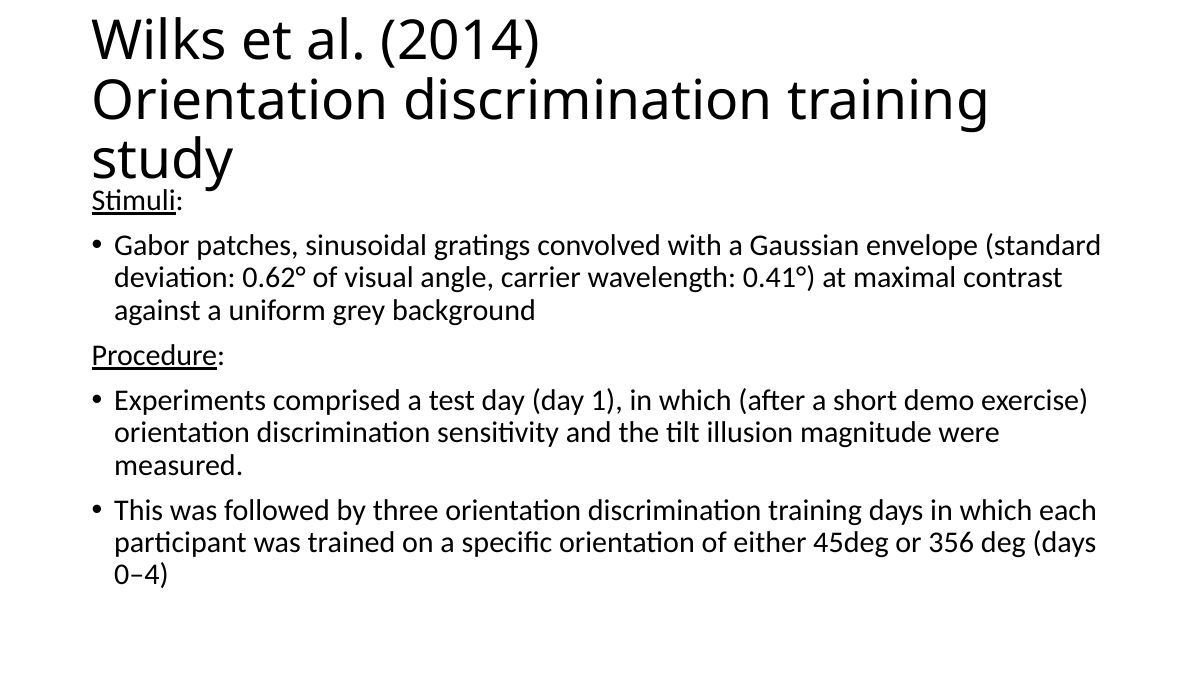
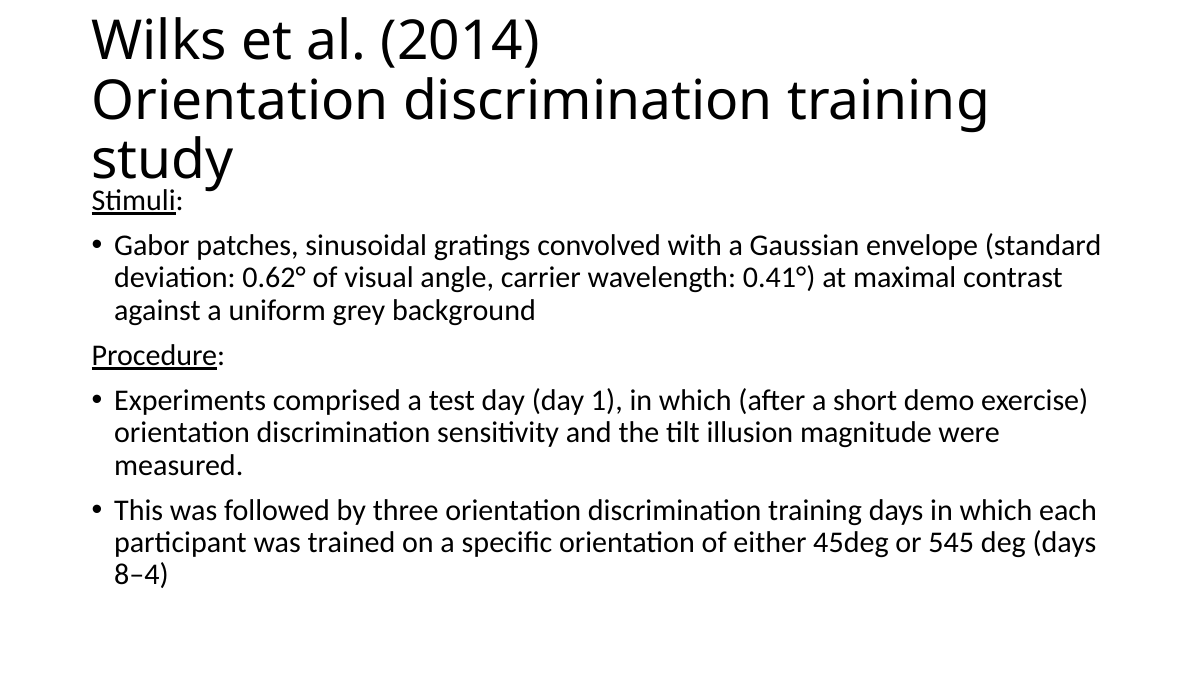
356: 356 -> 545
0–4: 0–4 -> 8–4
